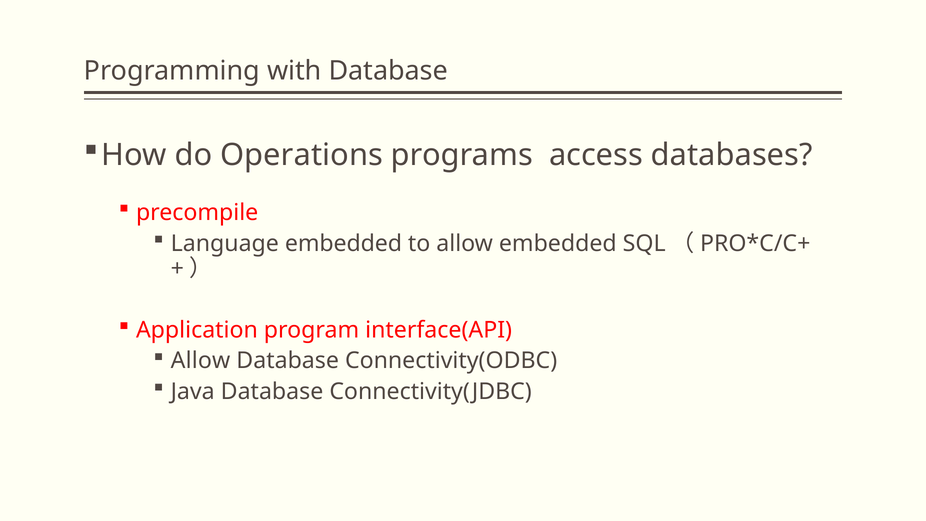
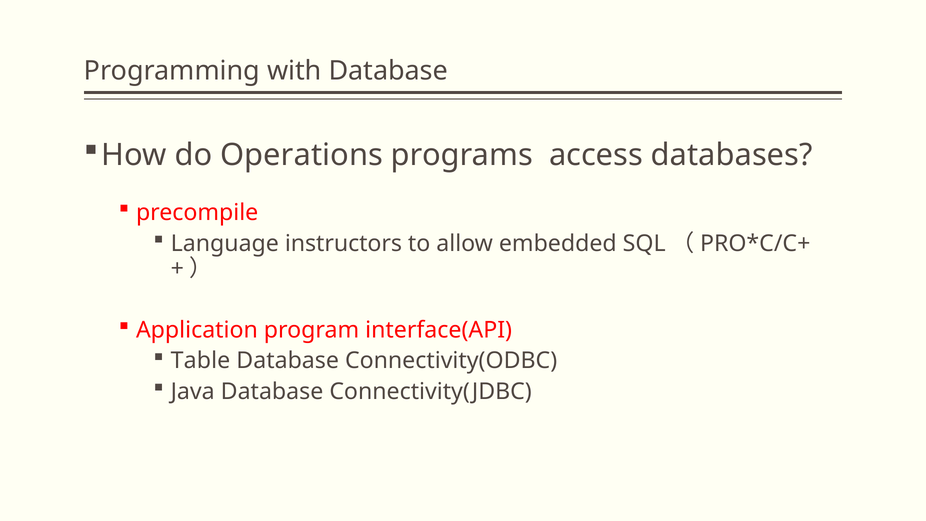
Language embedded: embedded -> instructors
Allow at (200, 361): Allow -> Table
